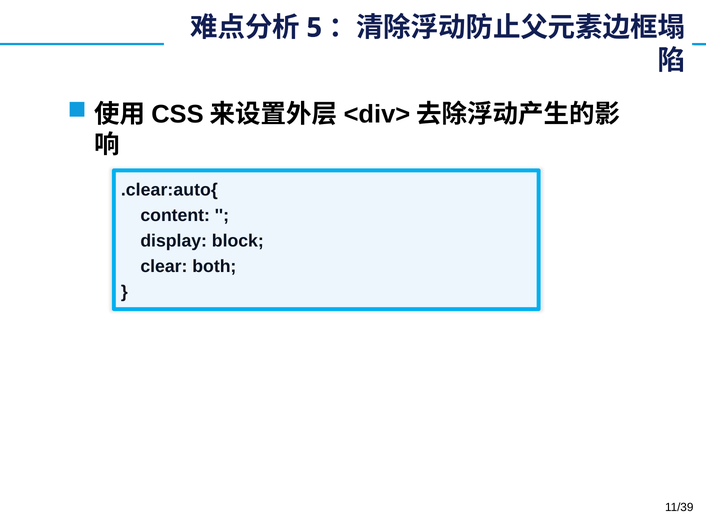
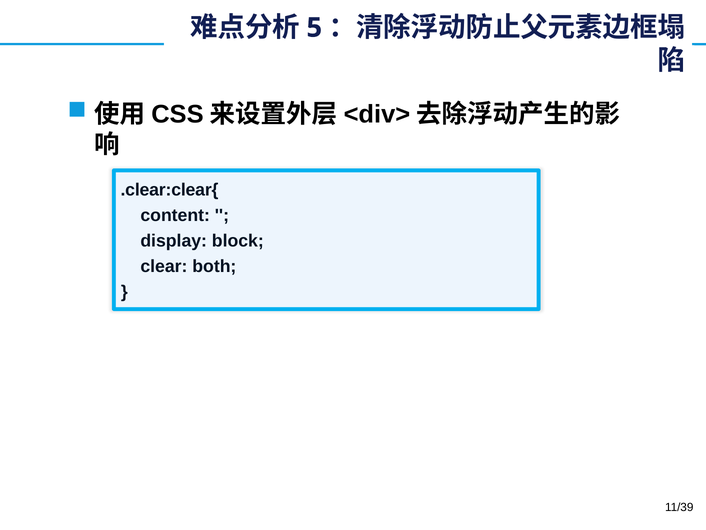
.clear:auto{: .clear:auto{ -> .clear:clear{
